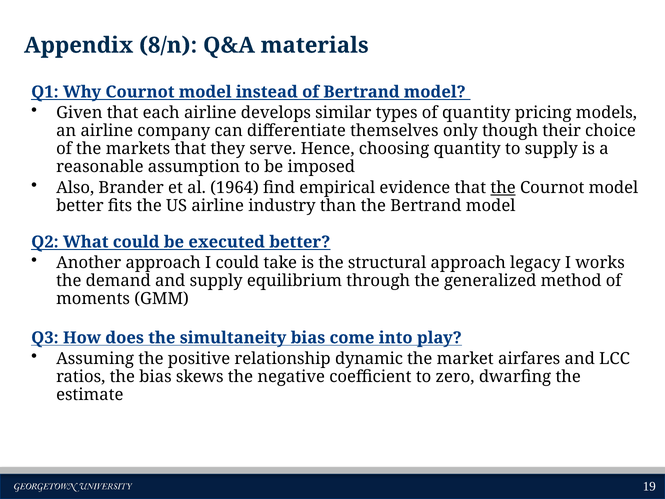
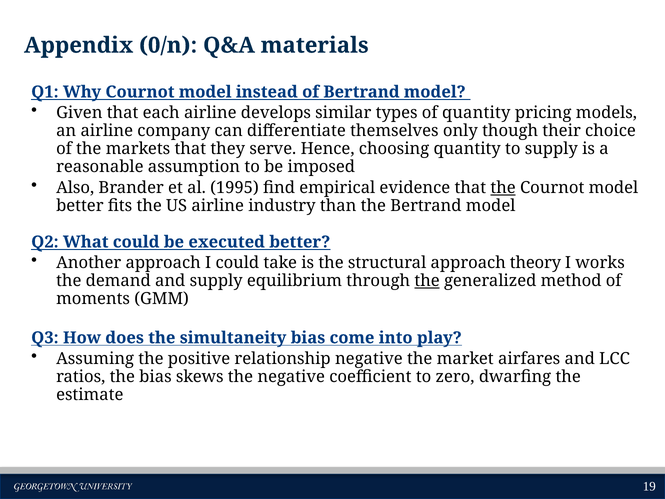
8/n: 8/n -> 0/n
1964: 1964 -> 1995
legacy: legacy -> theory
the at (427, 281) underline: none -> present
relationship dynamic: dynamic -> negative
